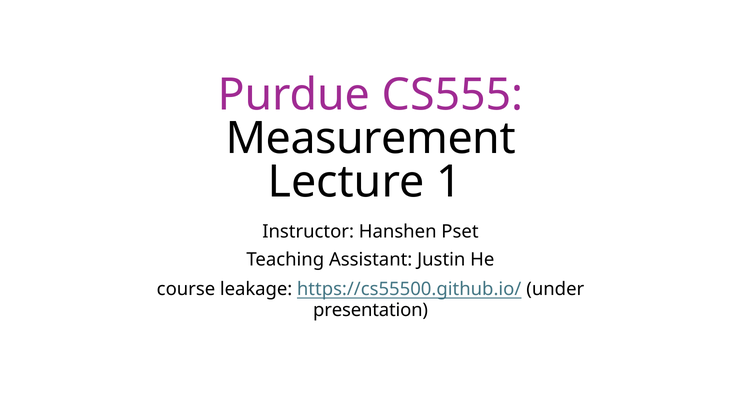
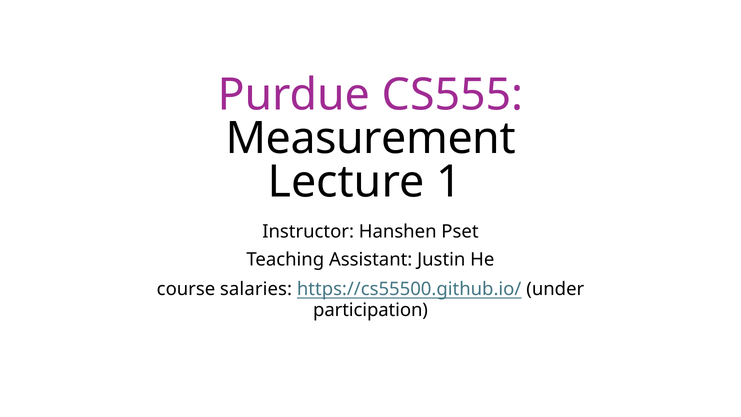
leakage: leakage -> salaries
presentation: presentation -> participation
